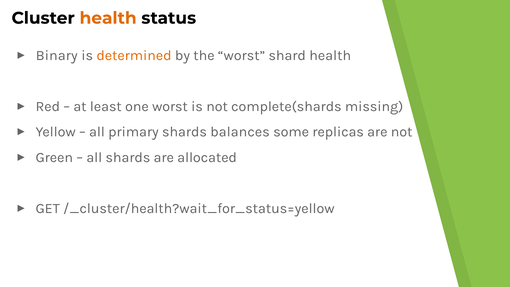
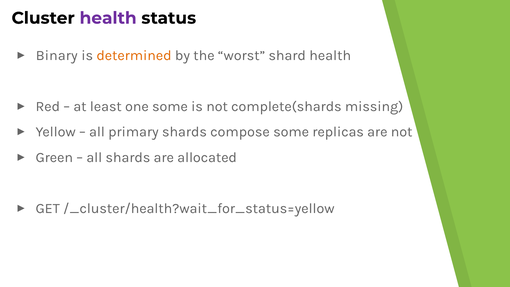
health at (108, 18) colour: orange -> purple
one worst: worst -> some
balances: balances -> compose
